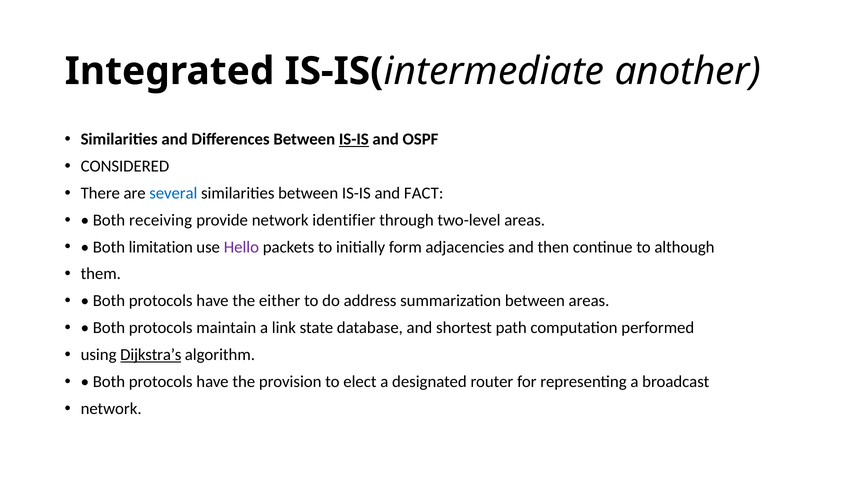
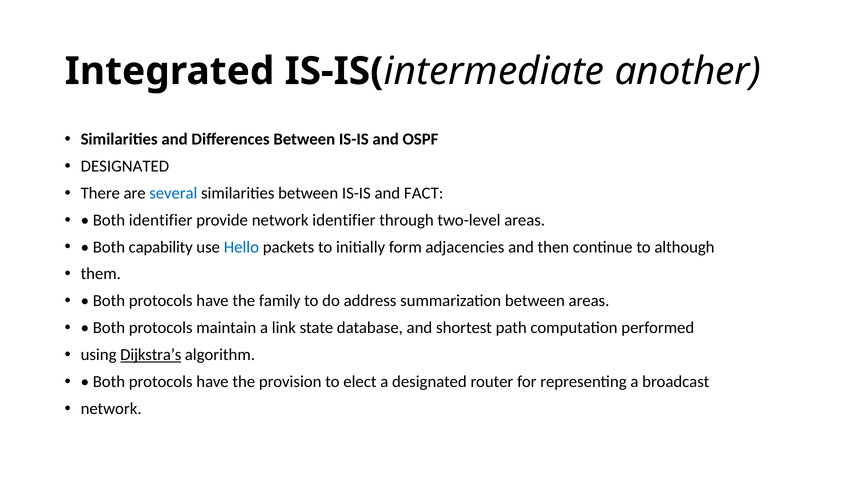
IS-IS at (354, 139) underline: present -> none
CONSIDERED at (125, 166): CONSIDERED -> DESIGNATED
Both receiving: receiving -> identifier
limitation: limitation -> capability
Hello colour: purple -> blue
either: either -> family
